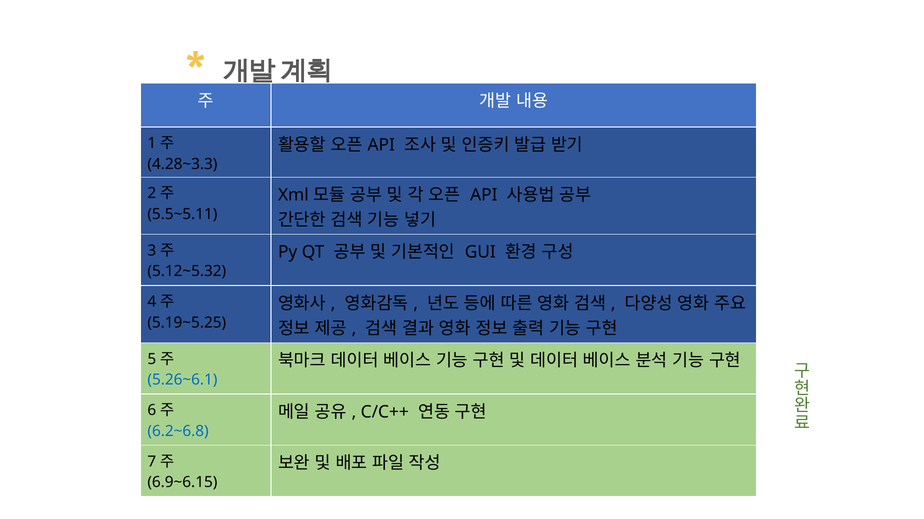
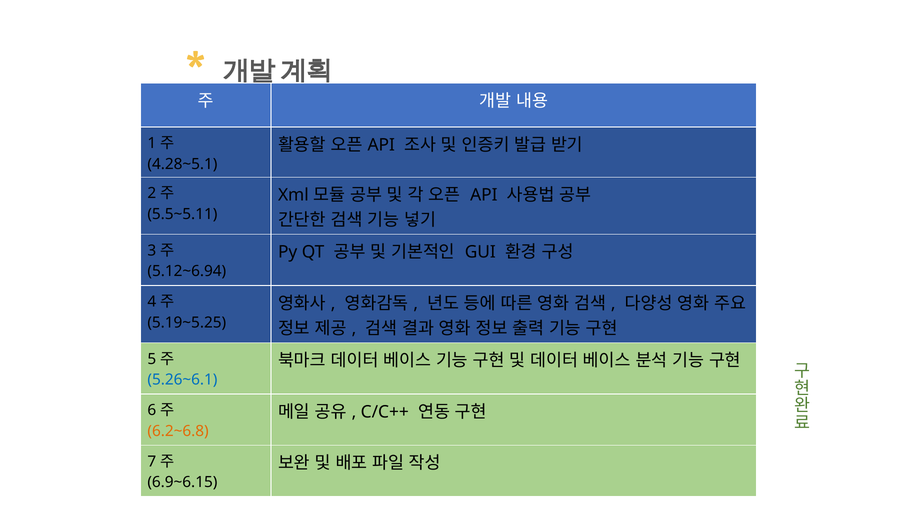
4.28~3.3: 4.28~3.3 -> 4.28~5.1
5.12~5.32: 5.12~5.32 -> 5.12~6.94
6.2~6.8 colour: blue -> orange
